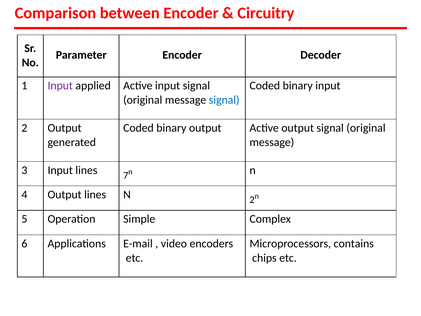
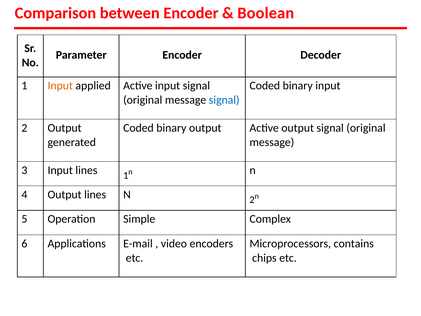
Circuitry: Circuitry -> Boolean
Input at (60, 86) colour: purple -> orange
lines 7: 7 -> 1
